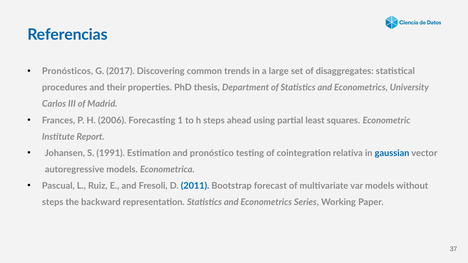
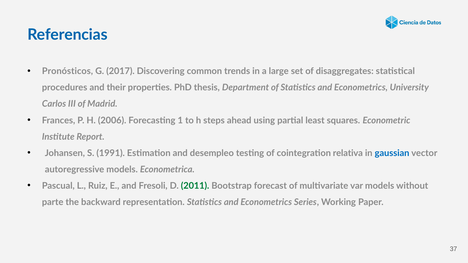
pronóstico: pronóstico -> desempleo
2011 colour: blue -> green
steps at (53, 202): steps -> parte
